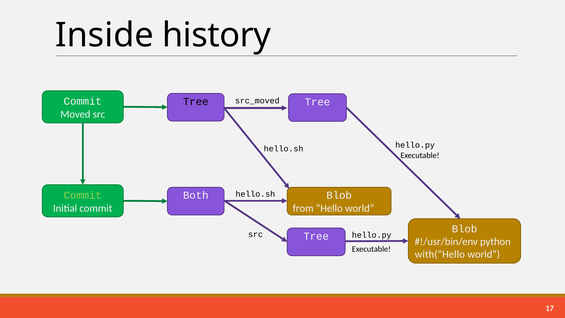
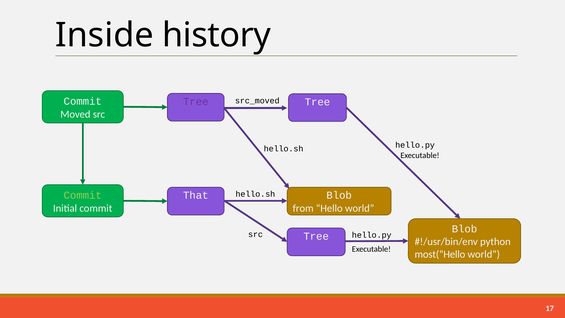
Tree at (196, 102) colour: black -> purple
Both: Both -> That
with(“Hello: with(“Hello -> most(“Hello
